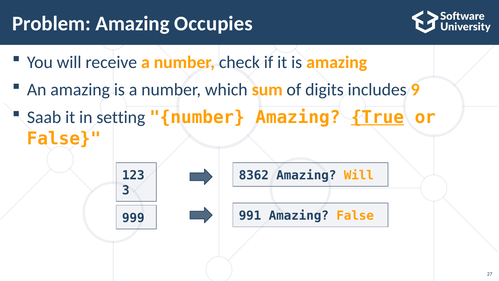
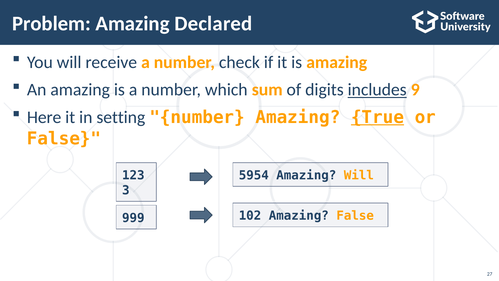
Occupies: Occupies -> Declared
includes underline: none -> present
Saab: Saab -> Here
8362: 8362 -> 5954
991: 991 -> 102
